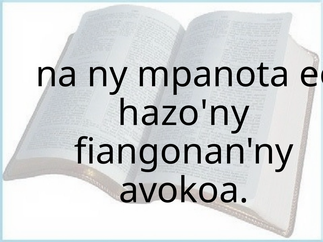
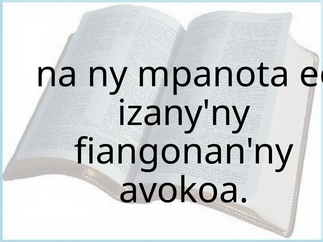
hazo'ny: hazo'ny -> izany'ny
